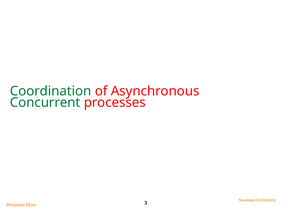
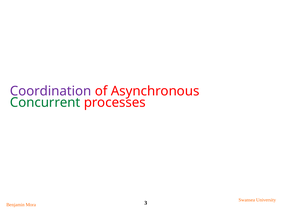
Coordination colour: green -> purple
